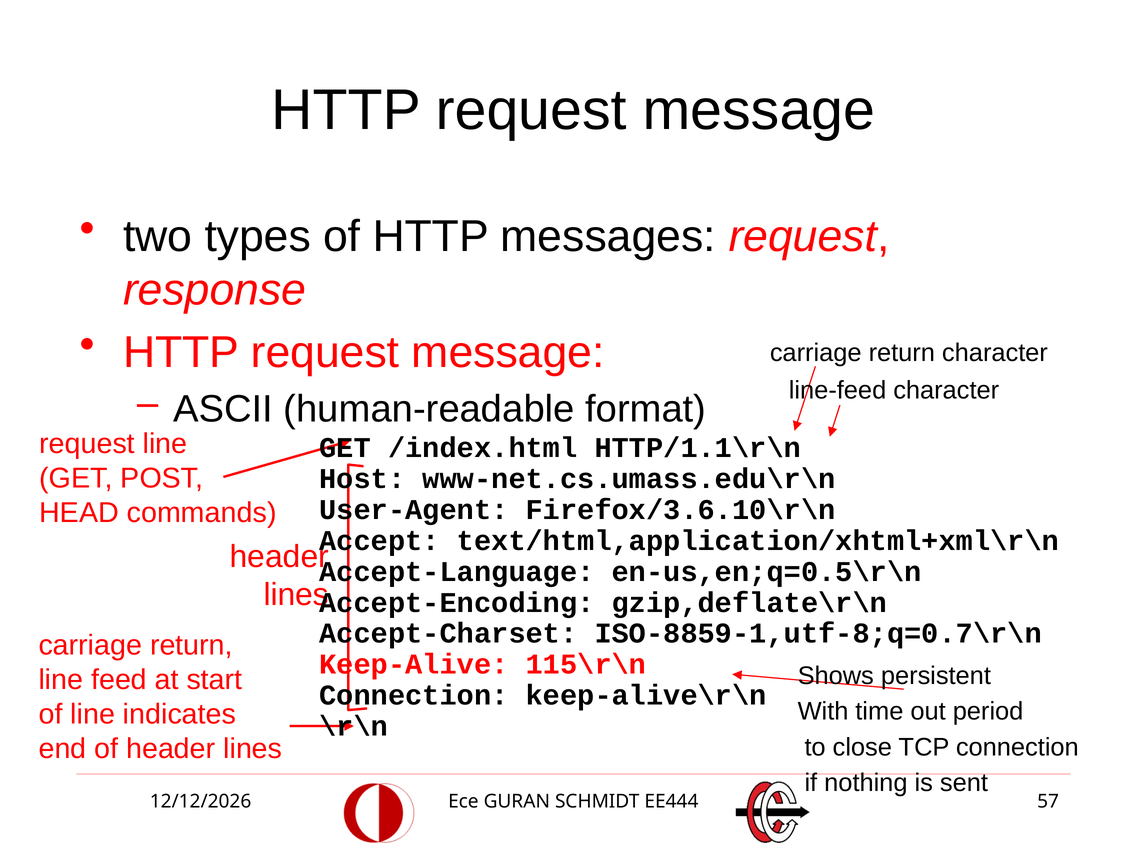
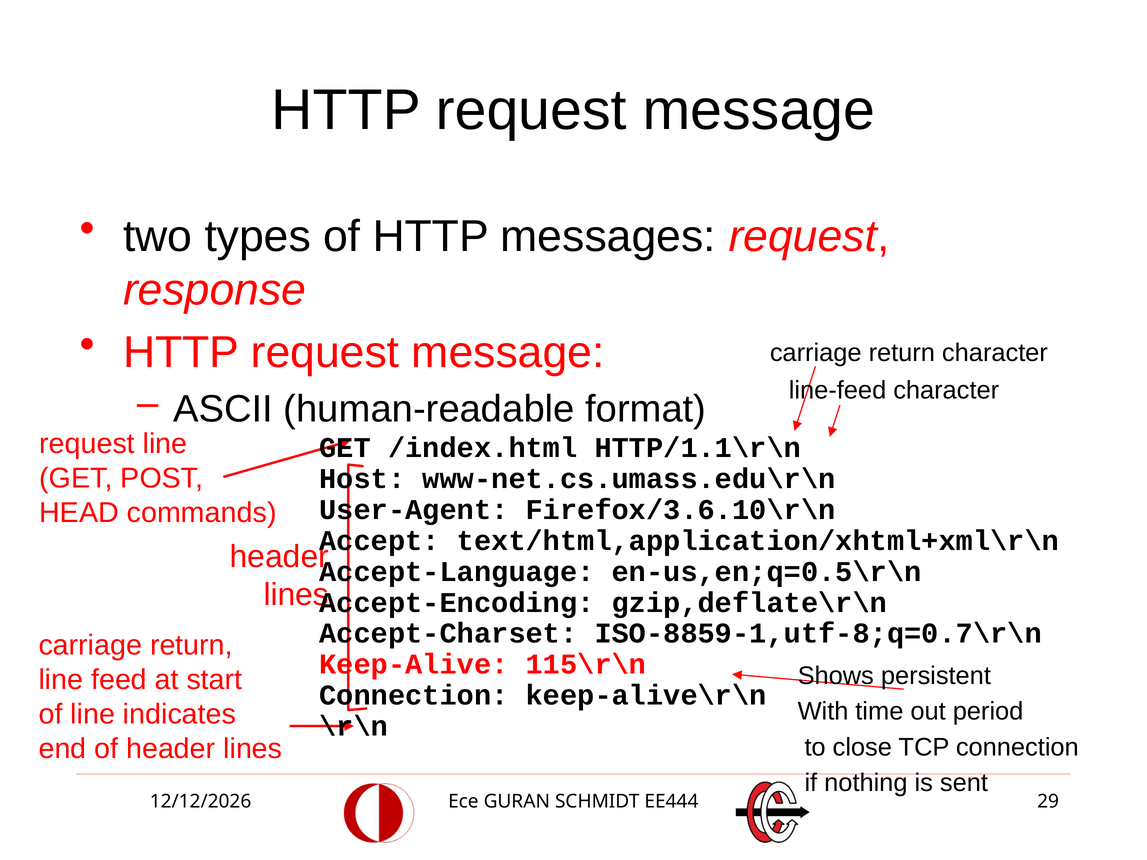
57: 57 -> 29
